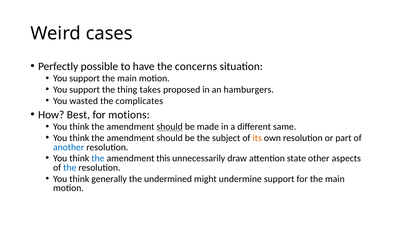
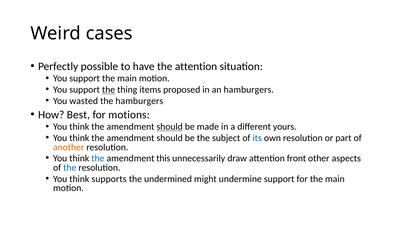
the concerns: concerns -> attention
the at (109, 90) underline: none -> present
takes: takes -> items
the complicates: complicates -> hamburgers
same: same -> yours
its colour: orange -> blue
another colour: blue -> orange
state: state -> front
generally: generally -> supports
